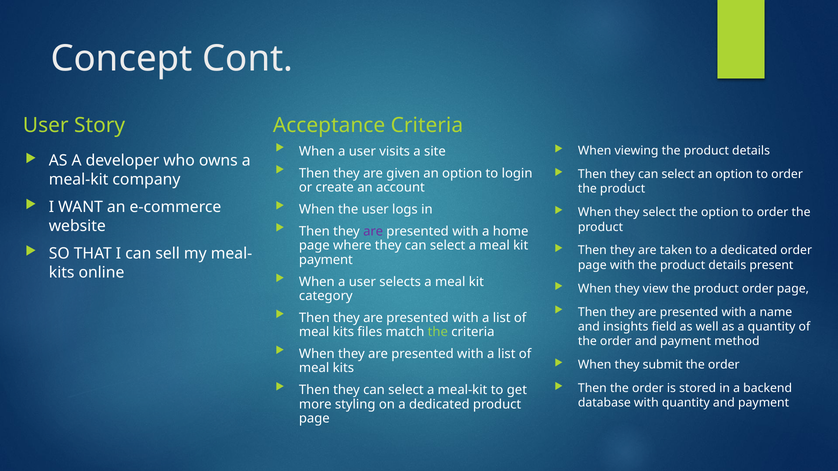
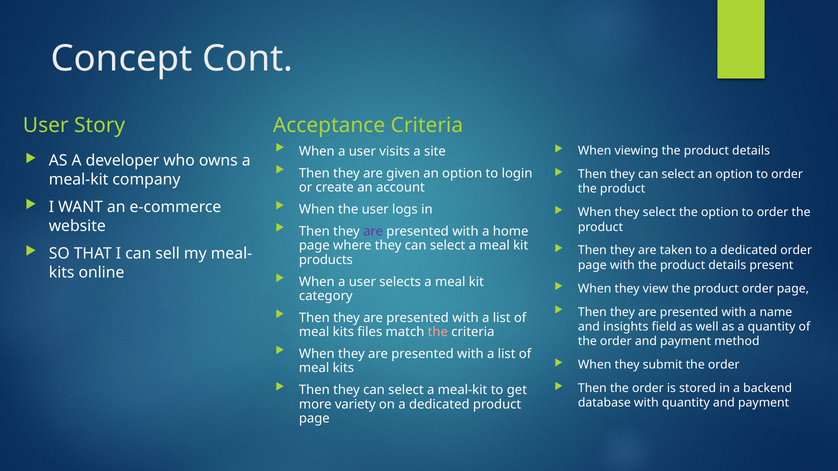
payment at (326, 260): payment -> products
the at (438, 332) colour: light green -> pink
styling: styling -> variety
